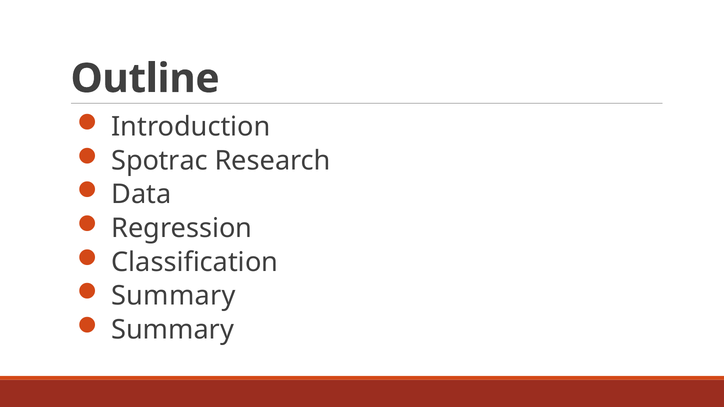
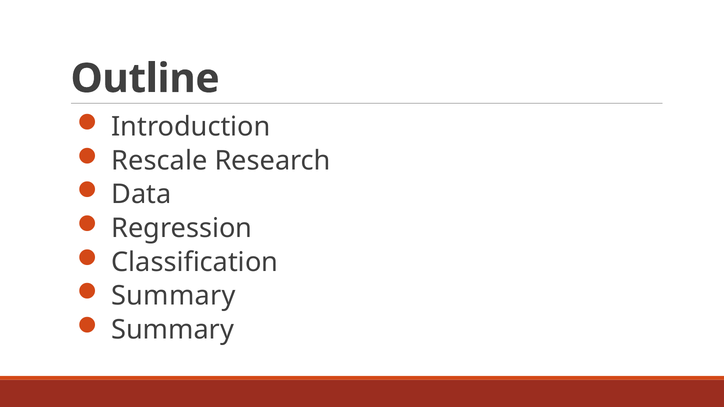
Spotrac: Spotrac -> Rescale
